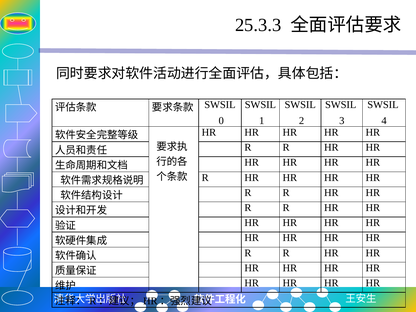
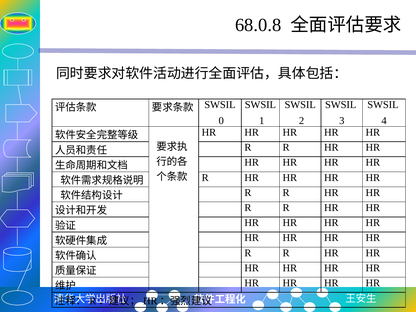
25.3.3: 25.3.3 -> 68.0.8
